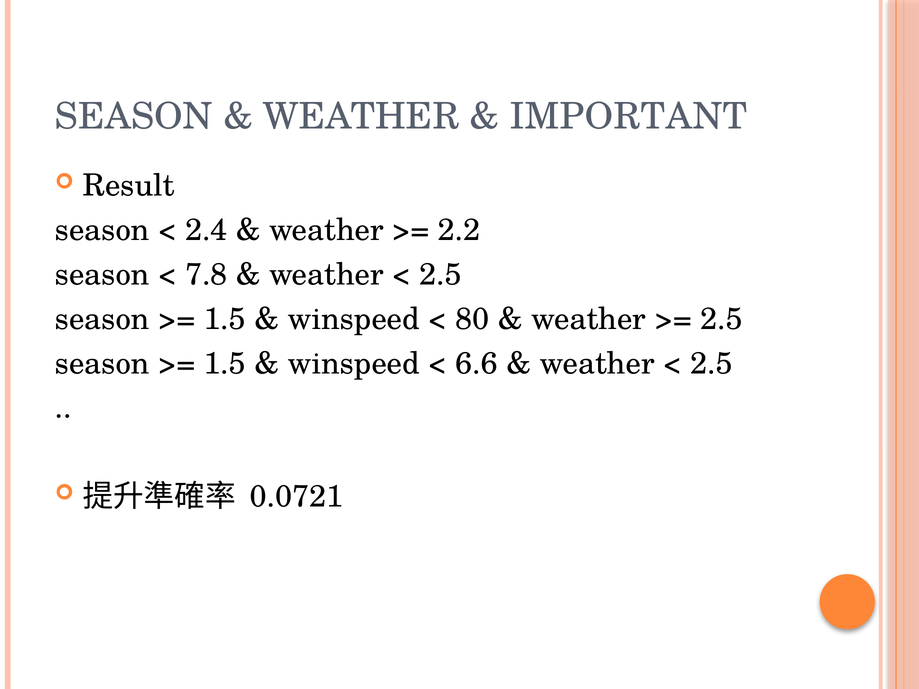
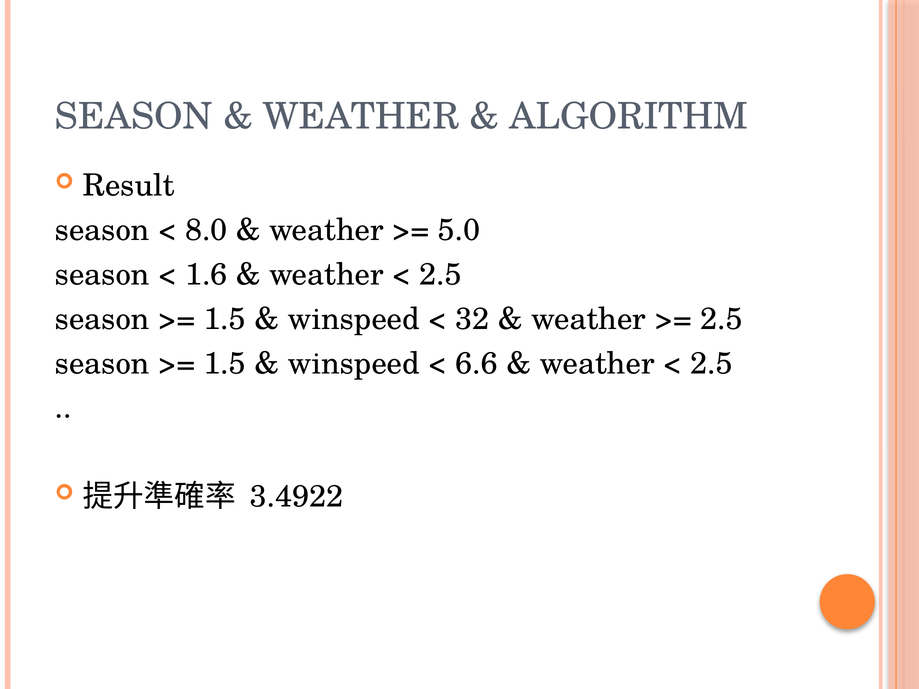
IMPORTANT: IMPORTANT -> ALGORITHM
2.4: 2.4 -> 8.0
2.2: 2.2 -> 5.0
7.8: 7.8 -> 1.6
80: 80 -> 32
0.0721: 0.0721 -> 3.4922
